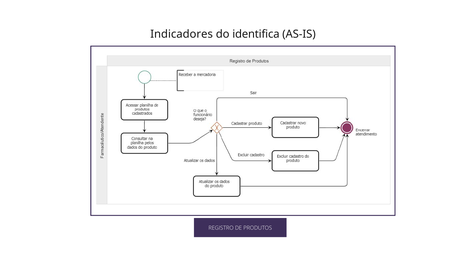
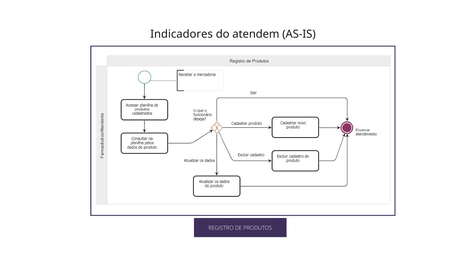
identifica: identifica -> atendem
